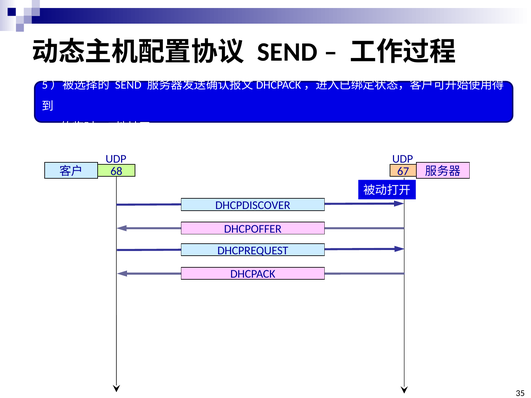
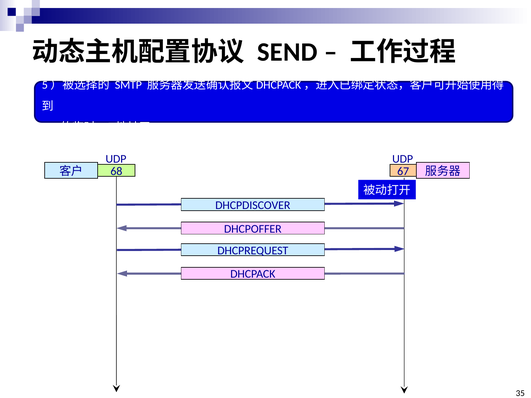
SEND at (128, 85): SEND -> SMTP
